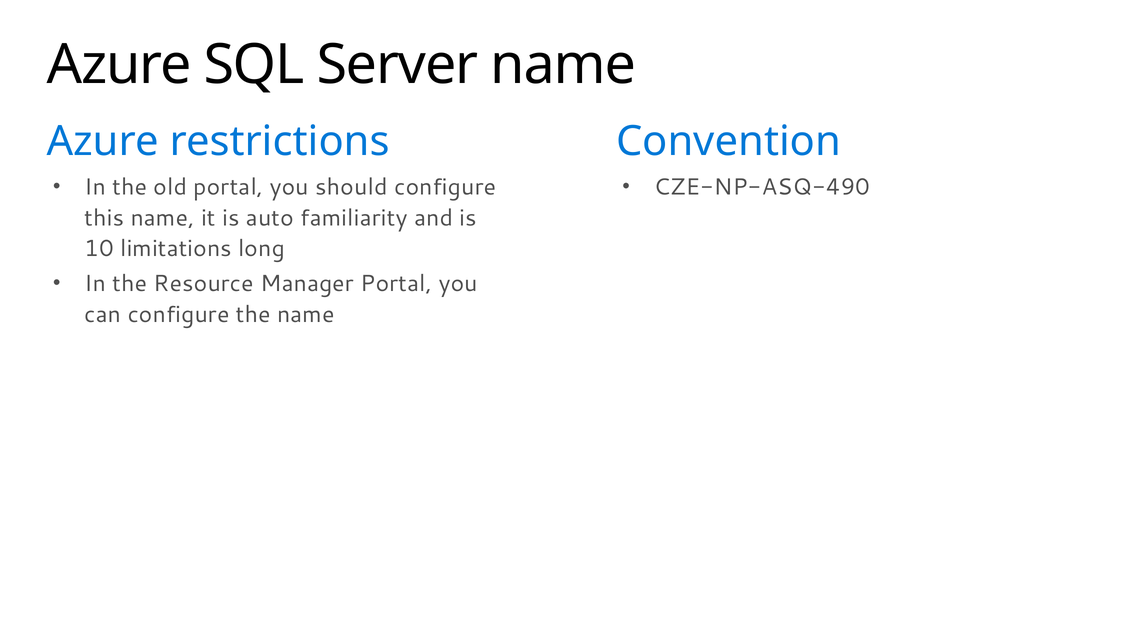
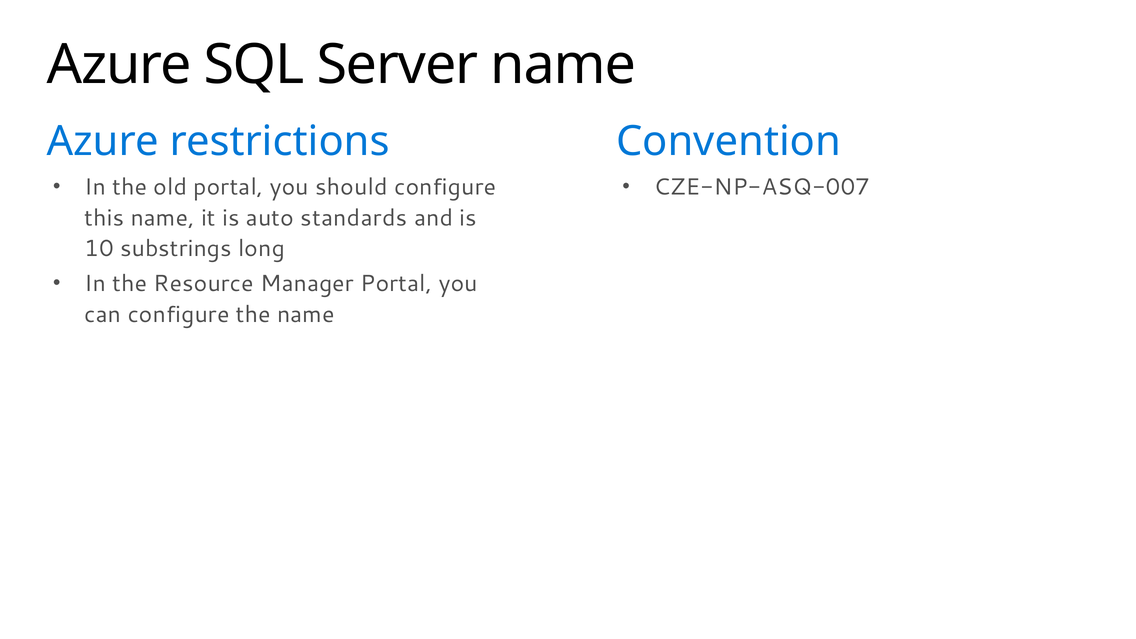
CZE-NP-ASQ-490: CZE-NP-ASQ-490 -> CZE-NP-ASQ-007
familiarity: familiarity -> standards
limitations: limitations -> substrings
